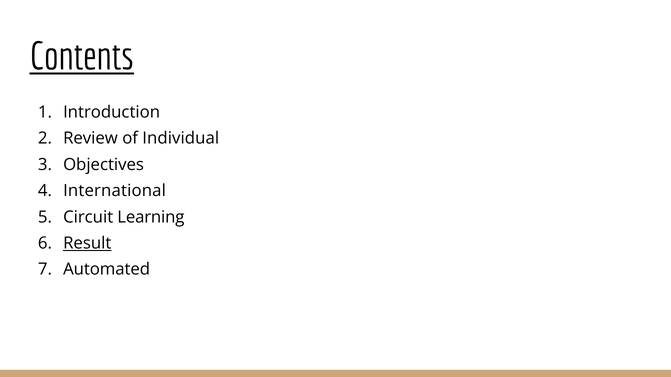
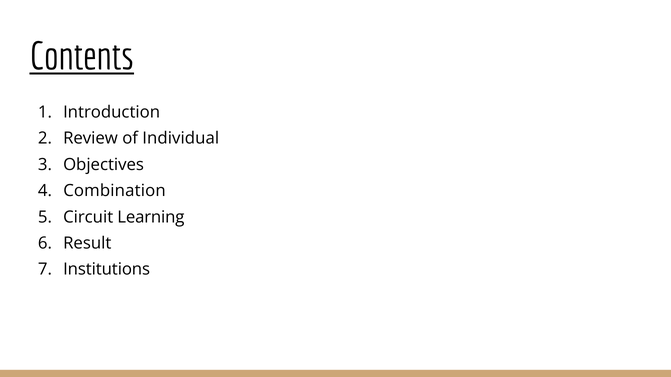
International: International -> Combination
Result underline: present -> none
Automated: Automated -> Institutions
